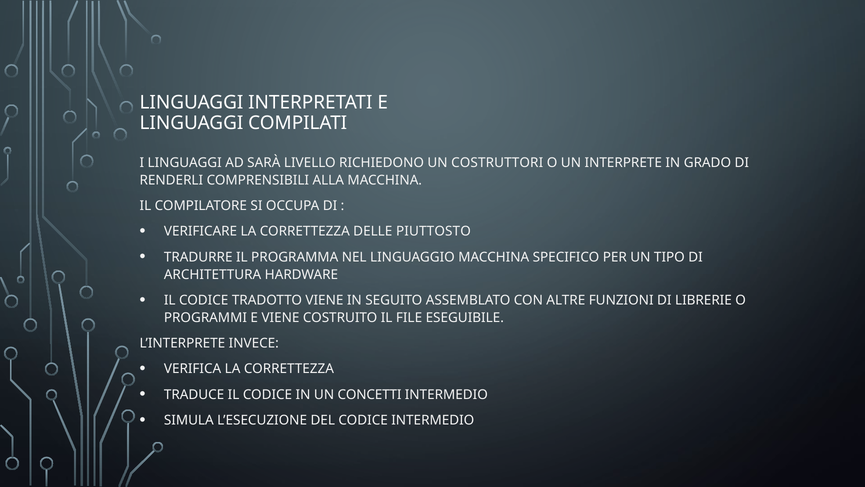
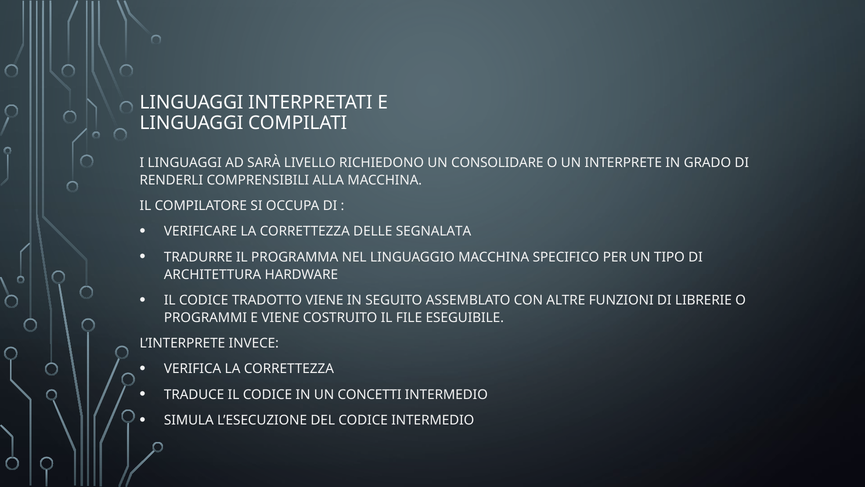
COSTRUTTORI: COSTRUTTORI -> CONSOLIDARE
PIUTTOSTO: PIUTTOSTO -> SEGNALATA
